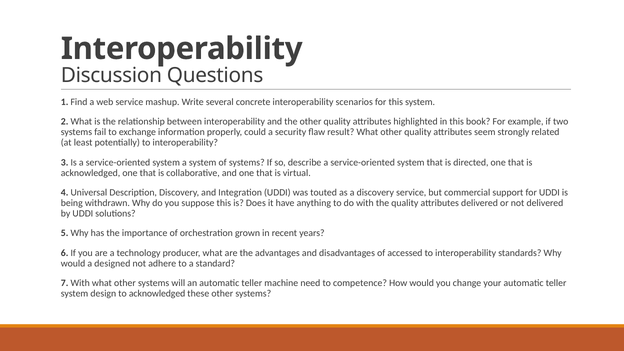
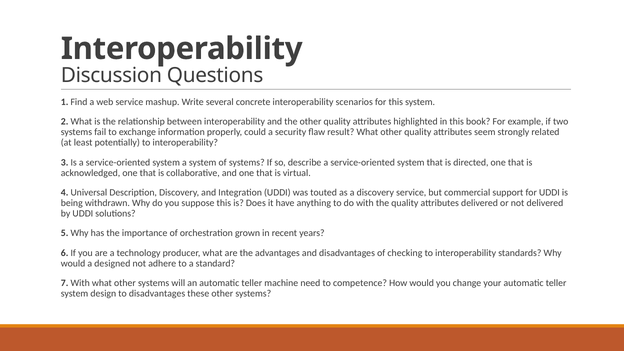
accessed: accessed -> checking
to acknowledged: acknowledged -> disadvantages
